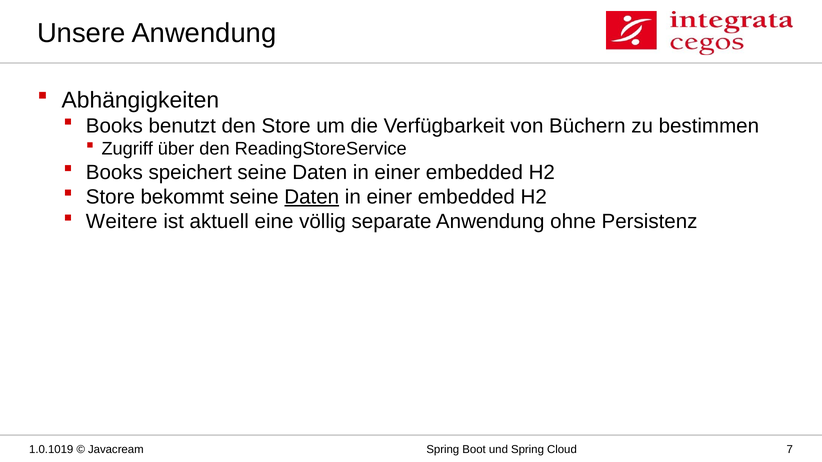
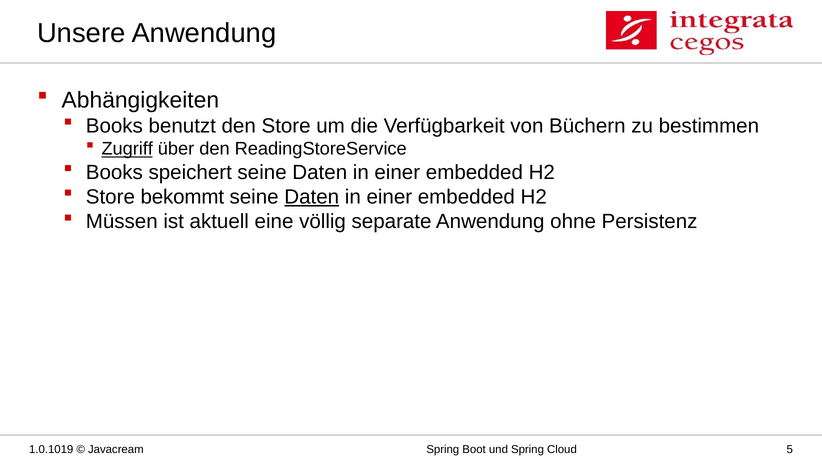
Zugriff underline: none -> present
Weitere: Weitere -> Müssen
7: 7 -> 5
